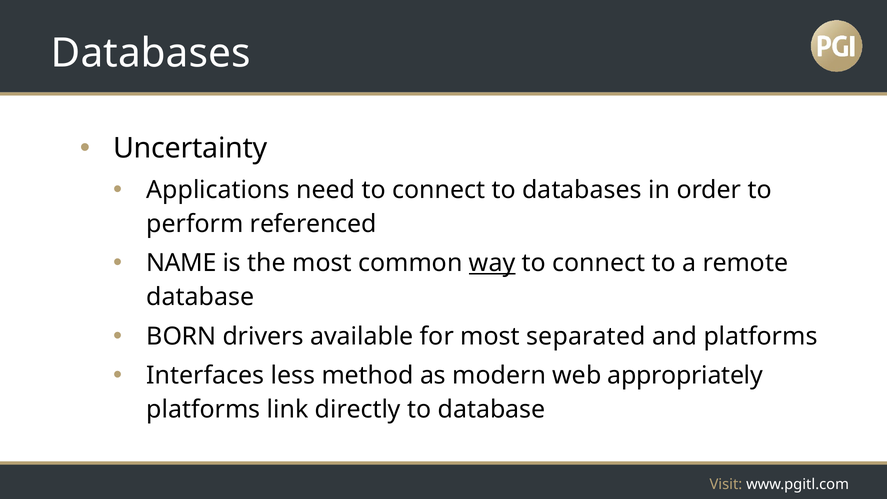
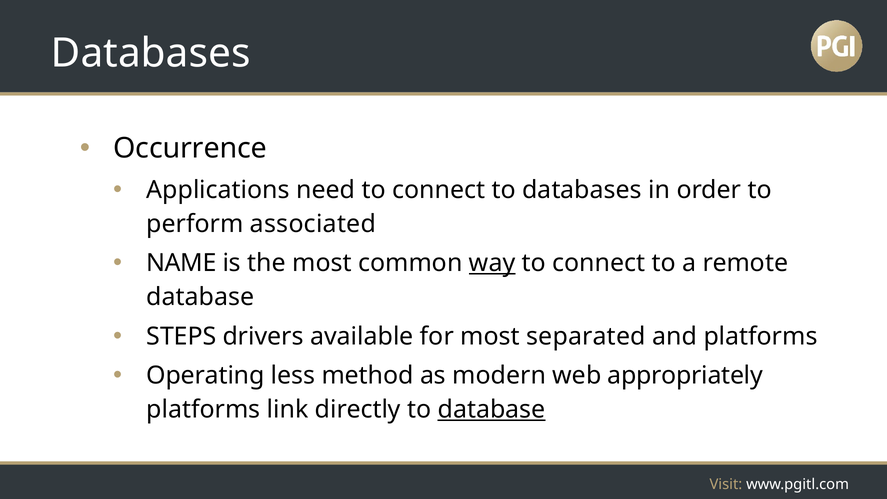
Uncertainty: Uncertainty -> Occurrence
referenced: referenced -> associated
BORN: BORN -> STEPS
Interfaces: Interfaces -> Operating
database at (492, 410) underline: none -> present
